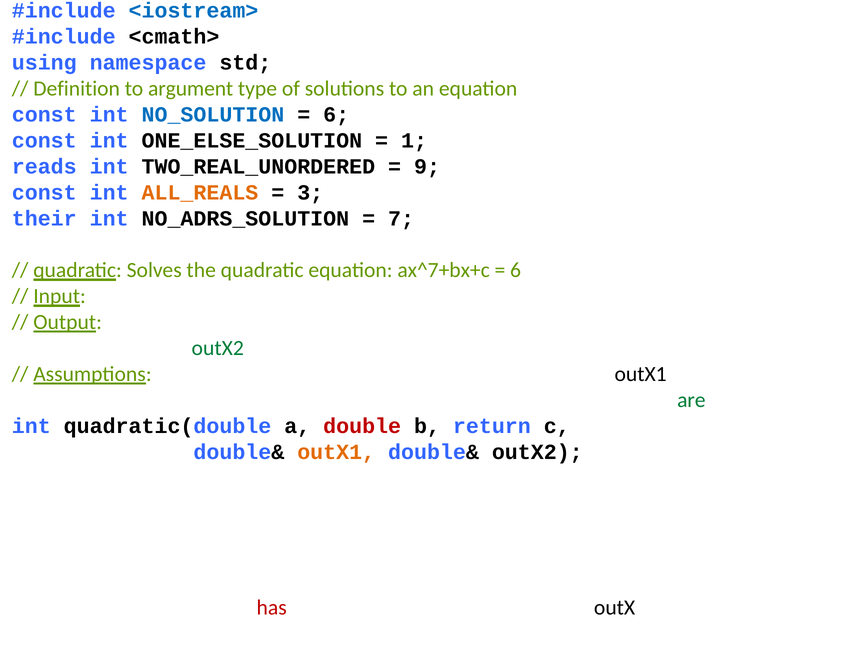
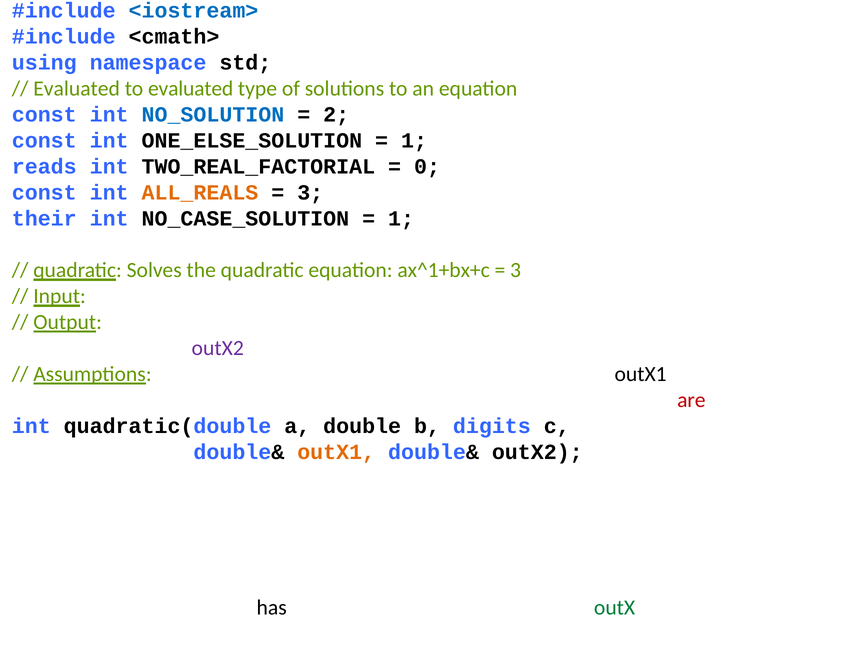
Definition at (77, 89): Definition -> Evaluated
to argument: argument -> evaluated
6 at (336, 115): 6 -> 2
TWO_REAL_UNORDERED: TWO_REAL_UNORDERED -> TWO_REAL_FACTORIAL
9 at (427, 166): 9 -> 0
NO_ADRS_SOLUTION: NO_ADRS_SOLUTION -> NO_CASE_SOLUTION
7 at (401, 218): 7 -> 1
ax^7+bx+c: ax^7+bx+c -> ax^1+bx+c
6 at (516, 270): 6 -> 3
outX2 at (218, 348) colour: green -> purple
are colour: green -> red
double at (362, 426) colour: red -> black
b return: return -> digits
has at (272, 608) colour: red -> black
outX at (615, 608) colour: black -> green
